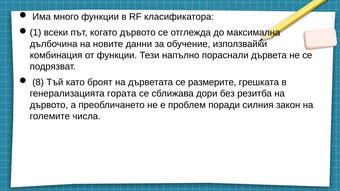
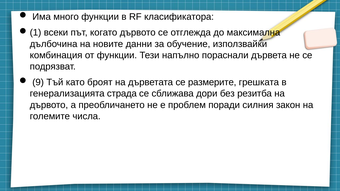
8: 8 -> 9
гората: гората -> страда
